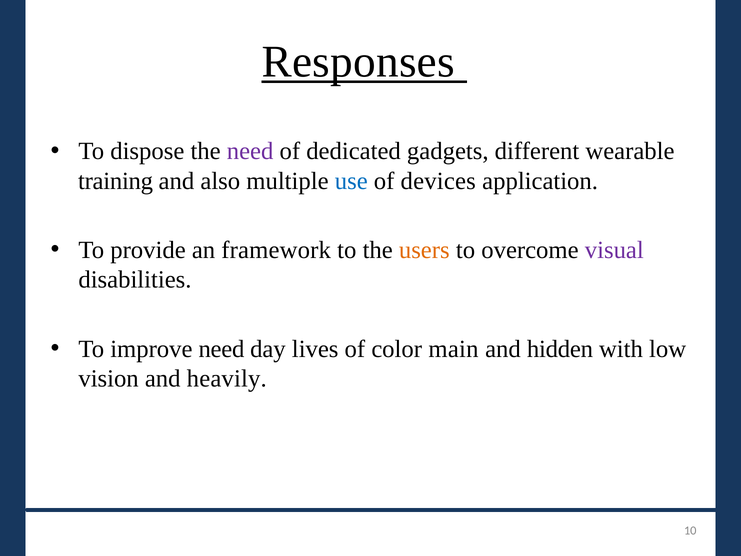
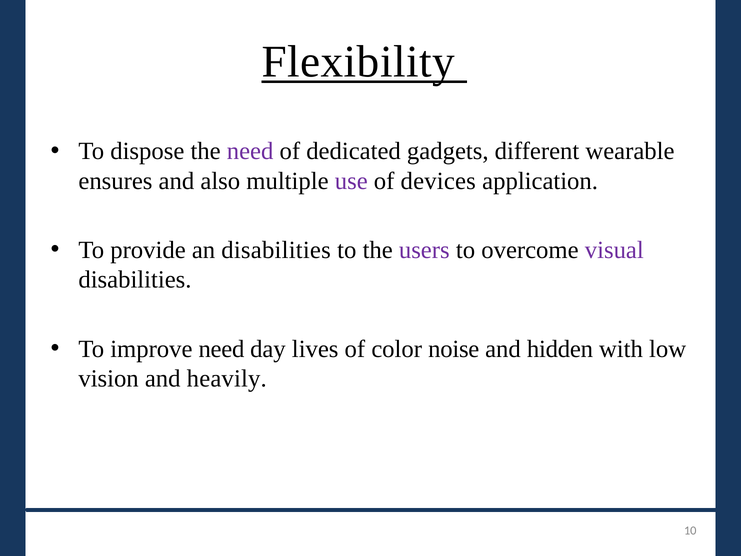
Responses: Responses -> Flexibility
training: training -> ensures
use colour: blue -> purple
an framework: framework -> disabilities
users colour: orange -> purple
main: main -> noise
